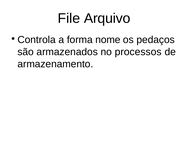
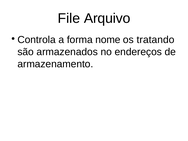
pedaços: pedaços -> tratando
processos: processos -> endereços
